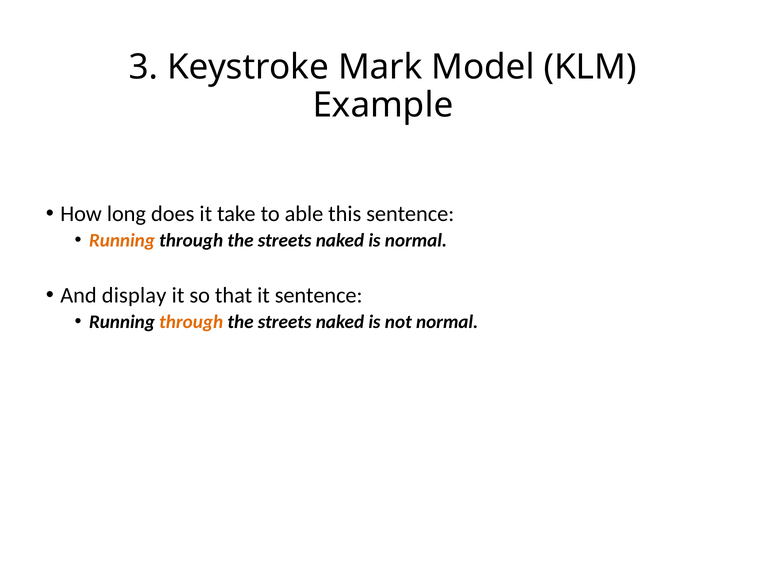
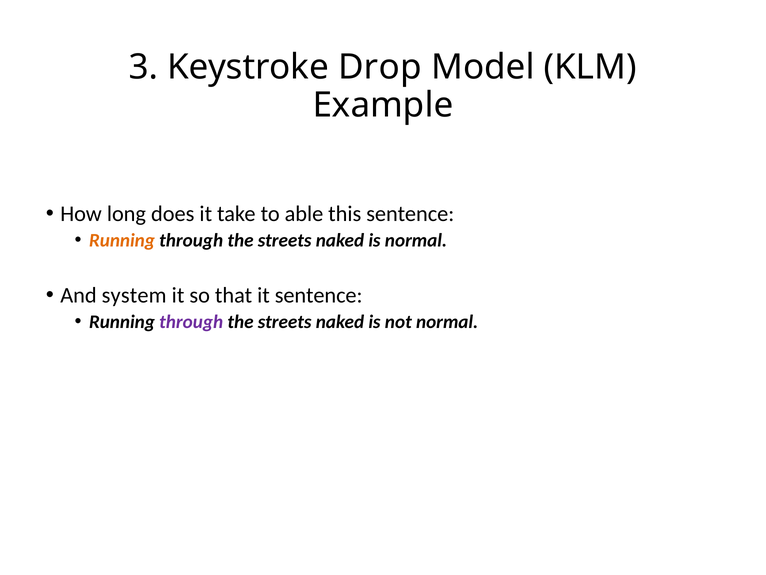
Mark: Mark -> Drop
display: display -> system
through at (191, 321) colour: orange -> purple
